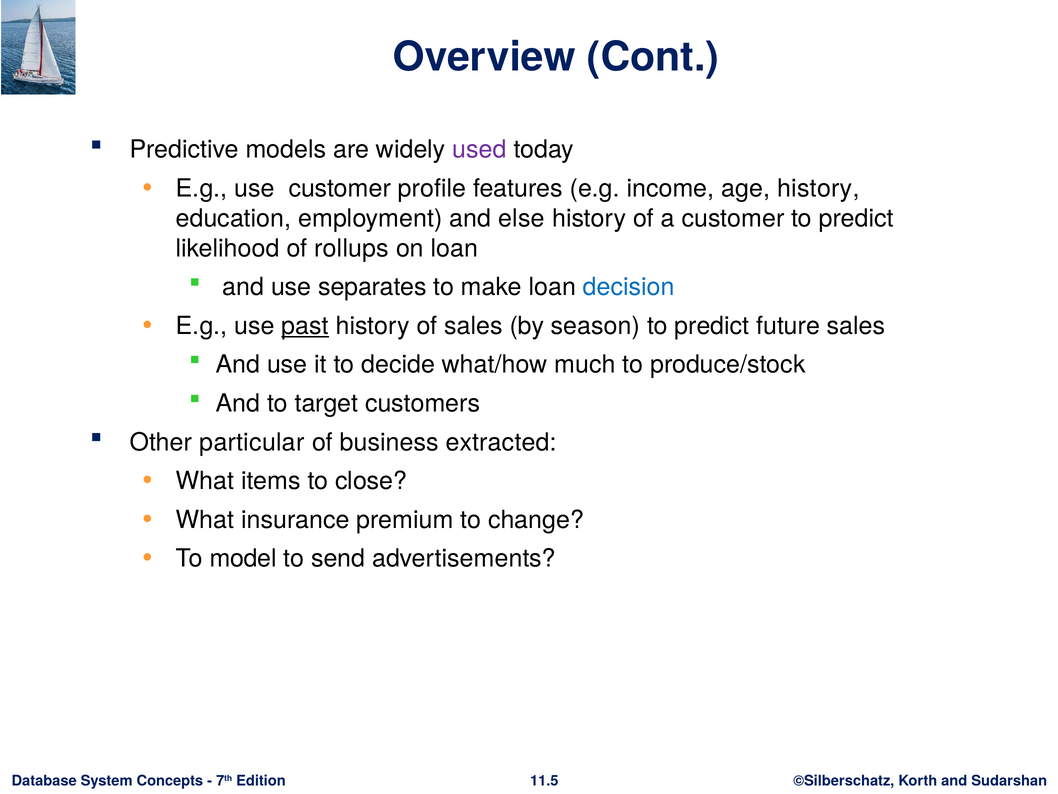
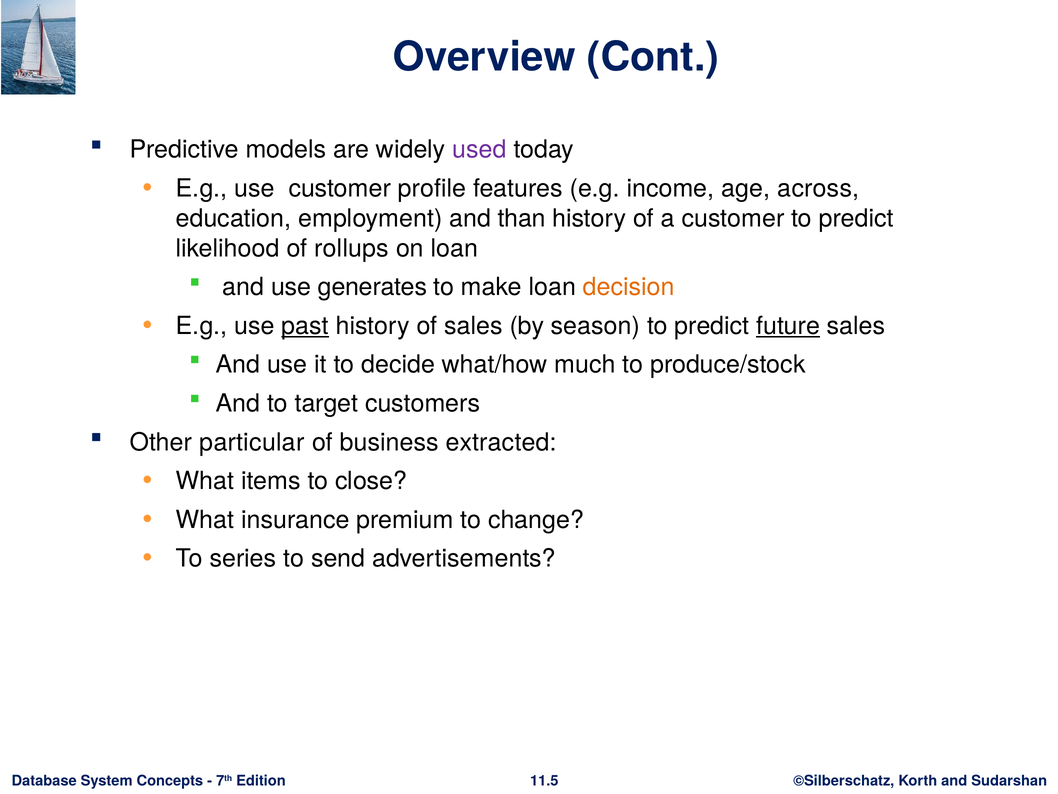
age history: history -> across
else: else -> than
separates: separates -> generates
decision colour: blue -> orange
future underline: none -> present
model: model -> series
